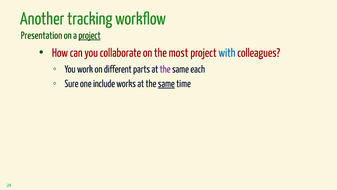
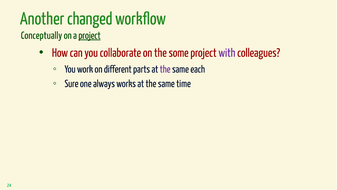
tracking: tracking -> changed
Presentation: Presentation -> Conceptually
most: most -> some
with colour: blue -> purple
include: include -> always
same at (166, 83) underline: present -> none
